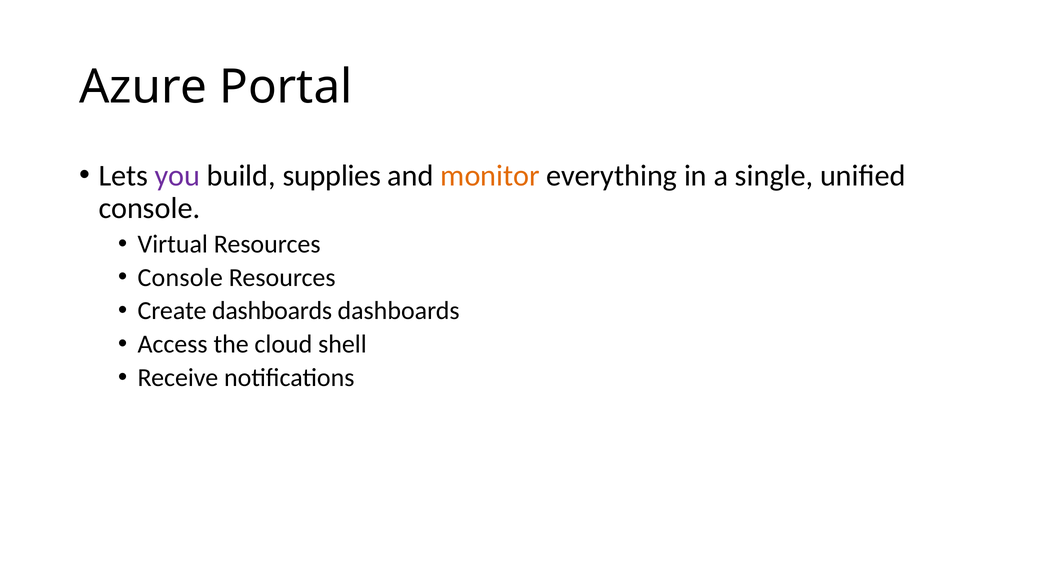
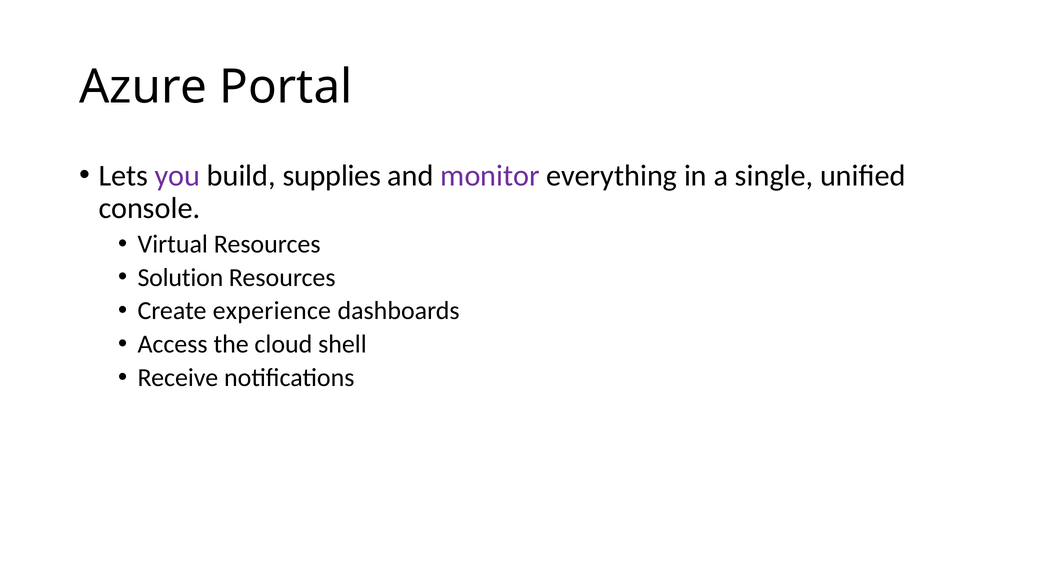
monitor colour: orange -> purple
Console at (180, 277): Console -> Solution
Create dashboards: dashboards -> experience
